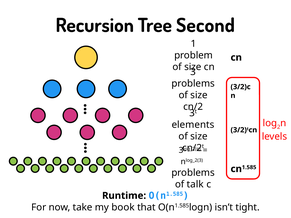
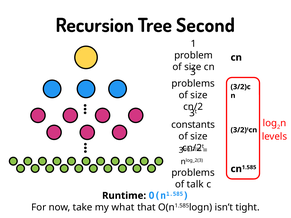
elements: elements -> constants
book: book -> what
